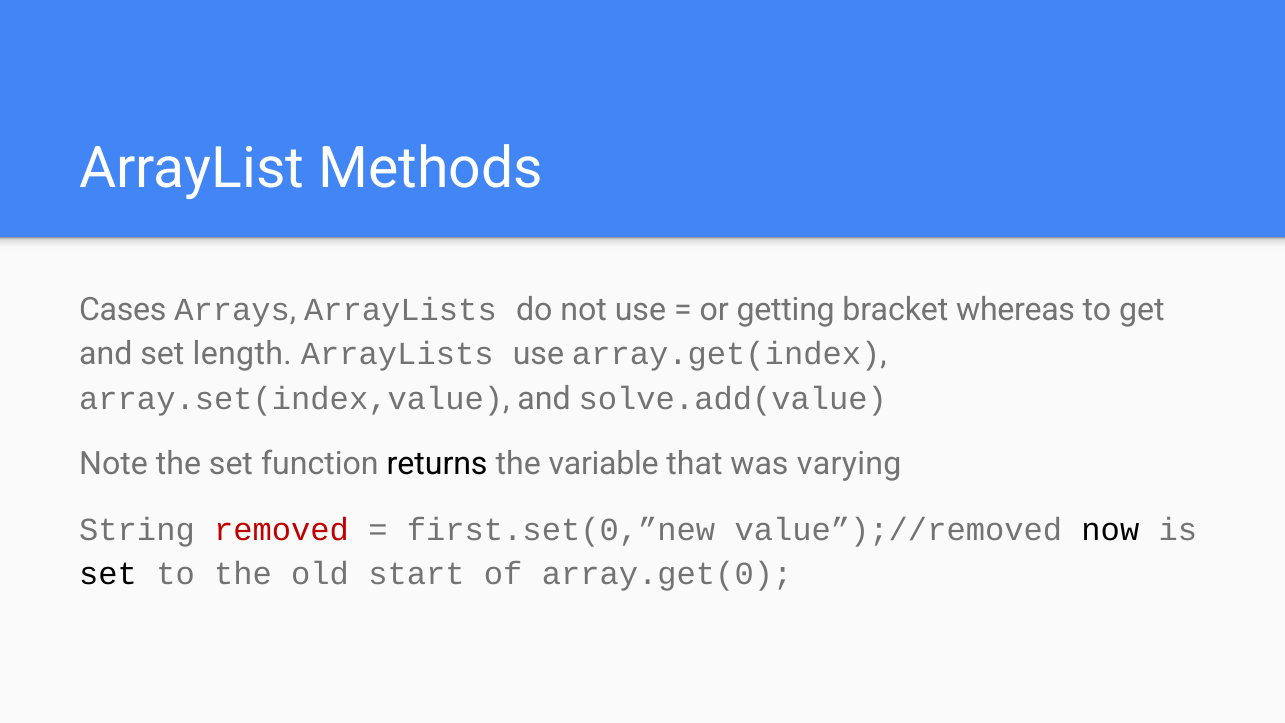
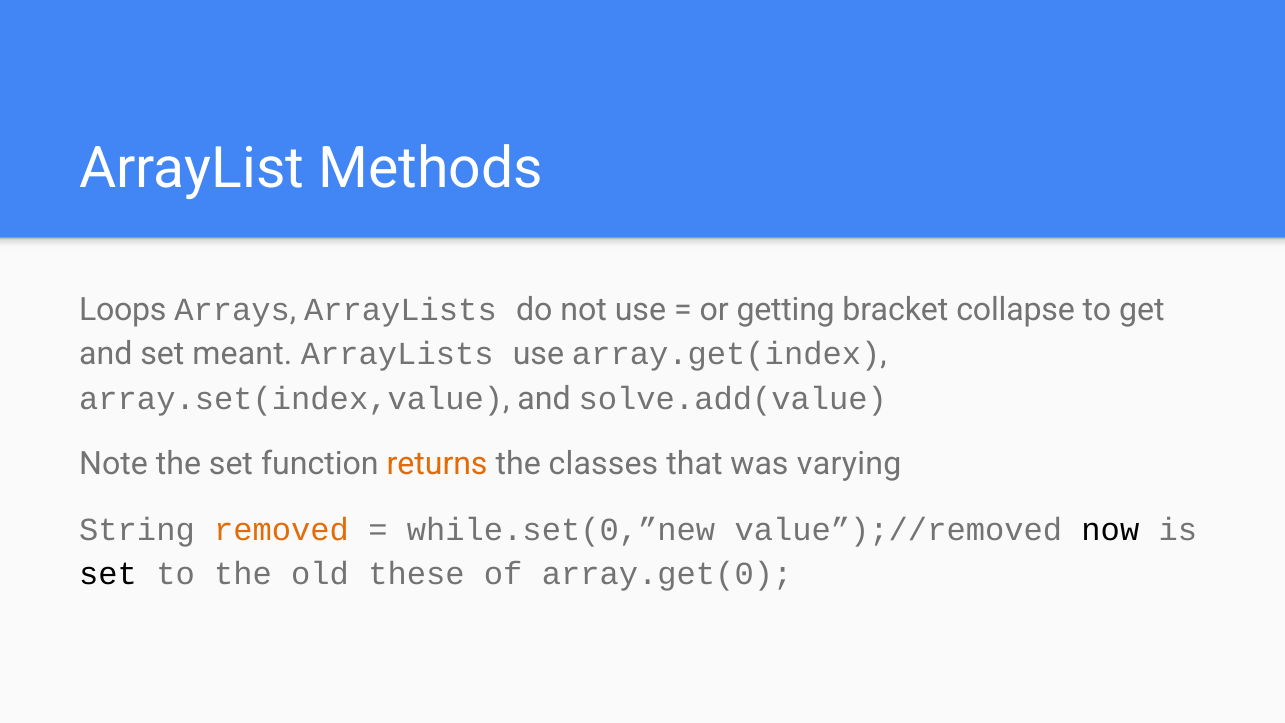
Cases: Cases -> Loops
whereas: whereas -> collapse
length: length -> meant
returns colour: black -> orange
variable: variable -> classes
removed colour: red -> orange
first.set(0,”new: first.set(0,”new -> while.set(0,”new
start: start -> these
